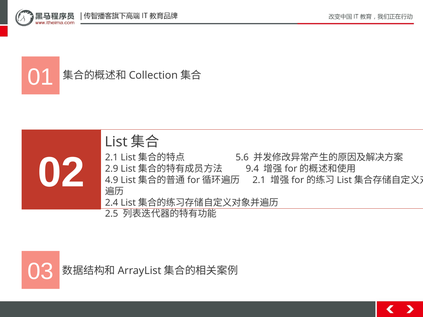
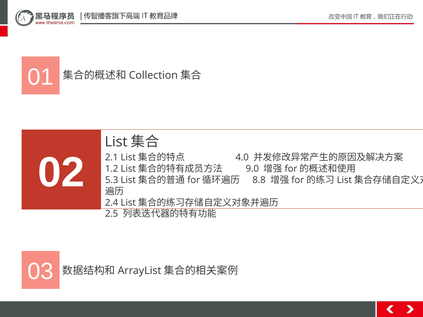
5.6: 5.6 -> 4.0
2.9: 2.9 -> 1.2
9.4: 9.4 -> 9.0
4.9: 4.9 -> 5.3
2.1 at (259, 180): 2.1 -> 8.8
